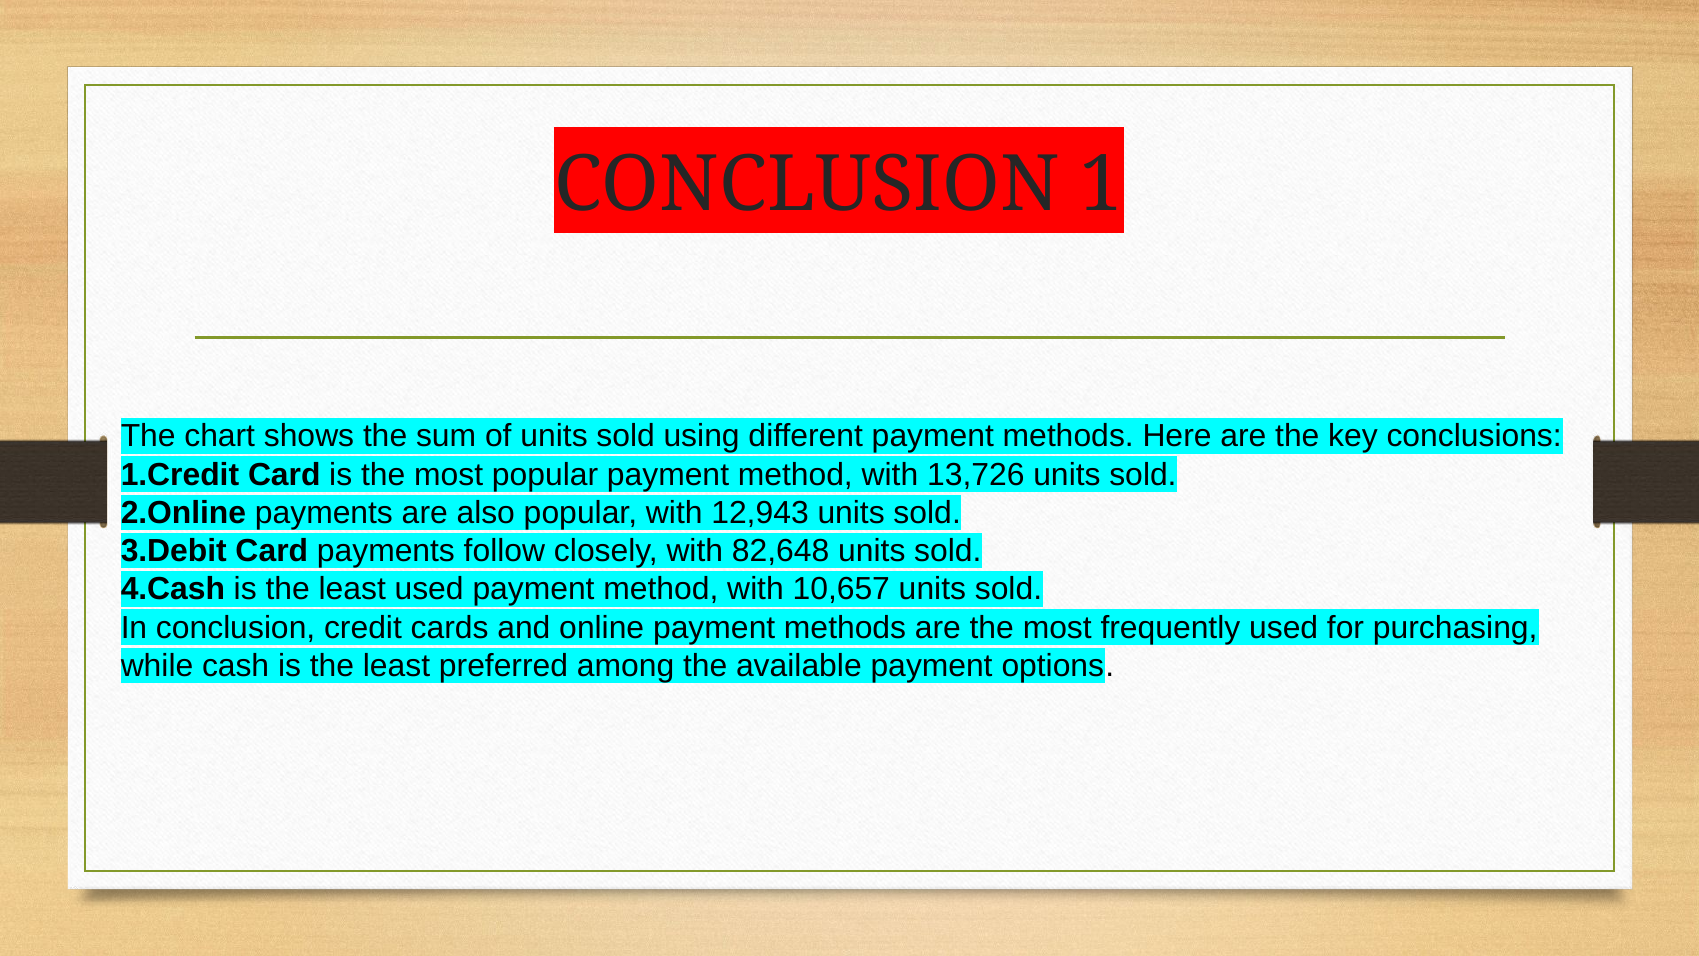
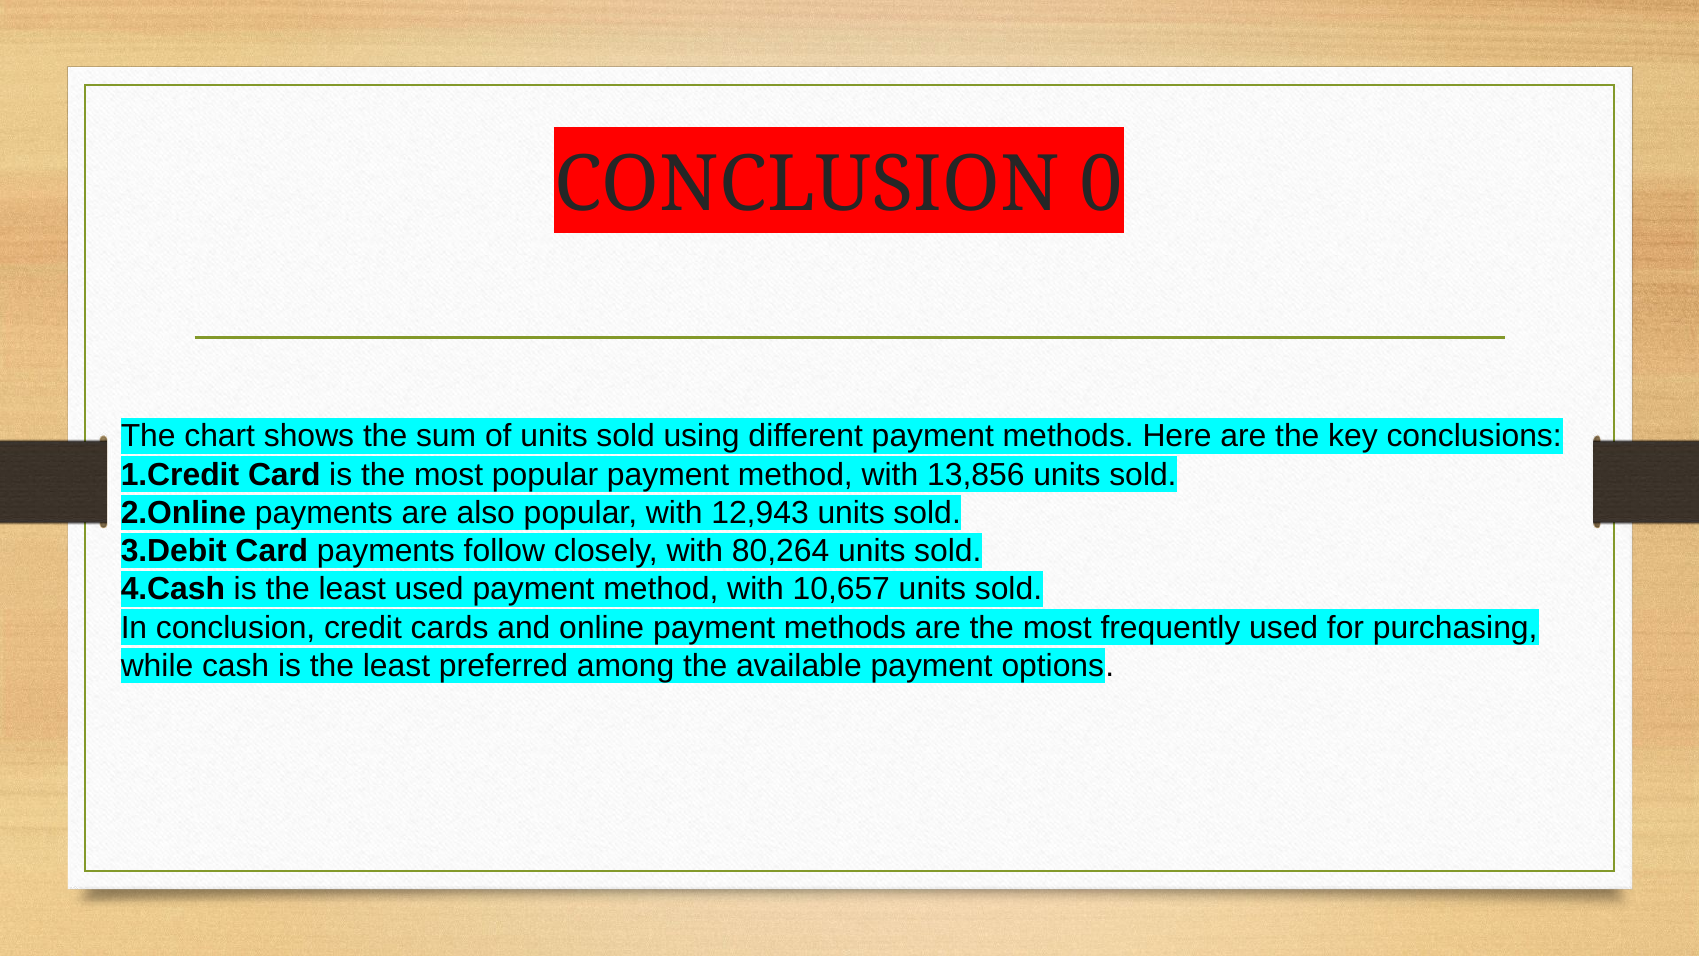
1: 1 -> 0
13,726: 13,726 -> 13,856
82,648: 82,648 -> 80,264
